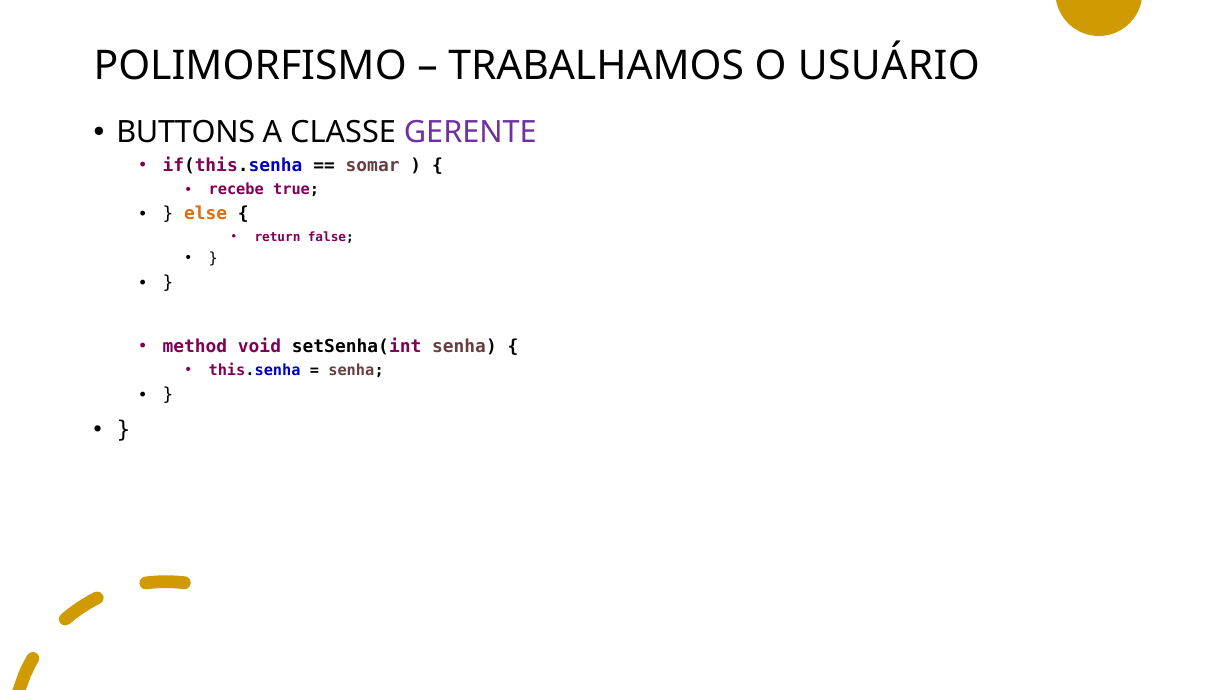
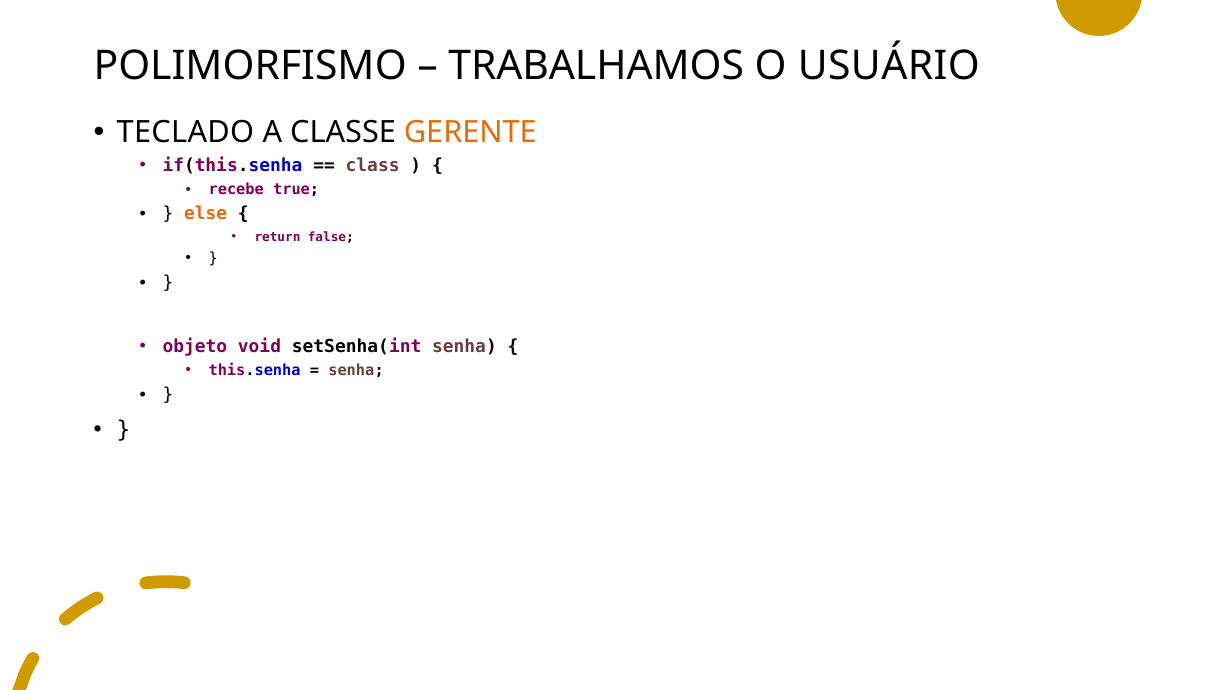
BUTTONS: BUTTONS -> TECLADO
GERENTE colour: purple -> orange
somar: somar -> class
method: method -> objeto
